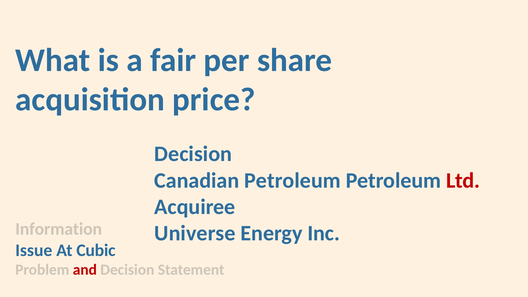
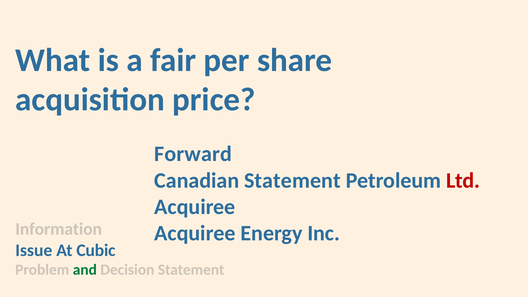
Decision at (193, 154): Decision -> Forward
Canadian Petroleum: Petroleum -> Statement
Universe at (195, 233): Universe -> Acquiree
and colour: red -> green
